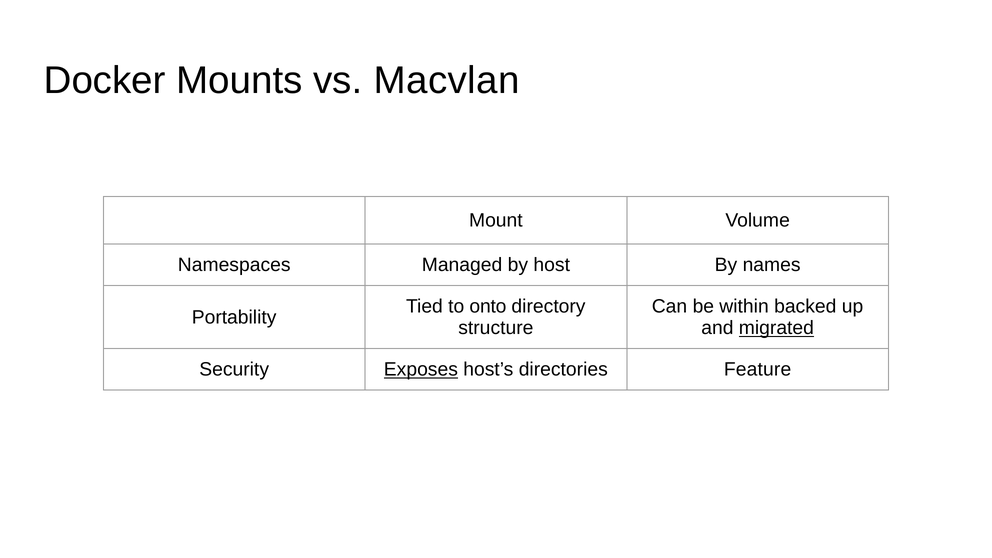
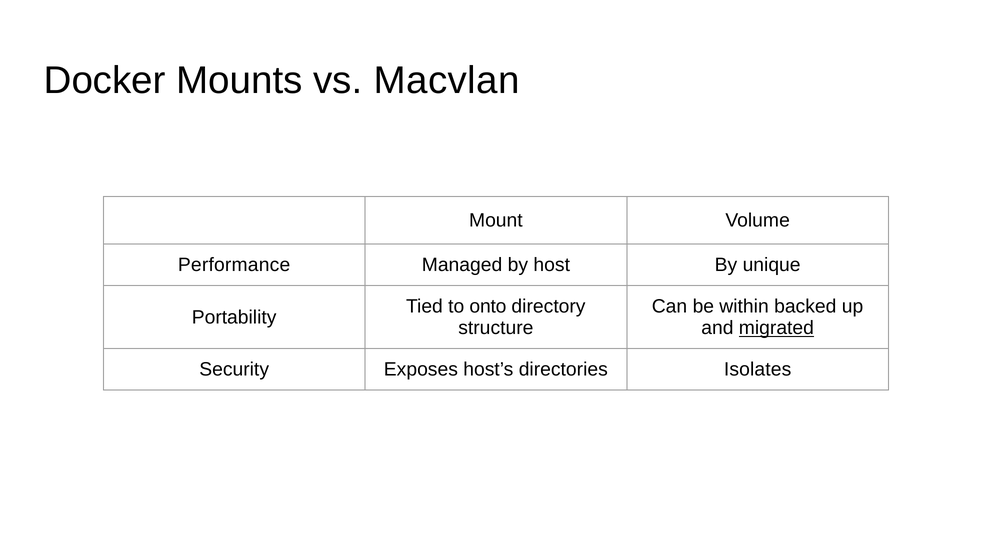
Namespaces: Namespaces -> Performance
names: names -> unique
Exposes underline: present -> none
Feature: Feature -> Isolates
